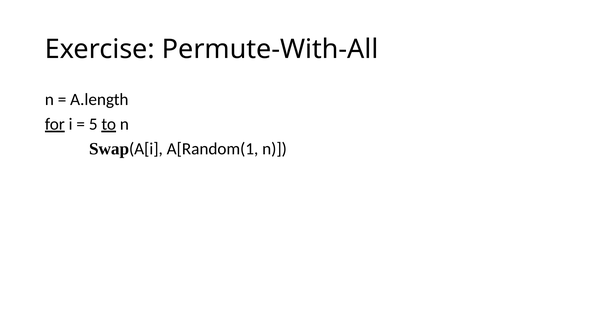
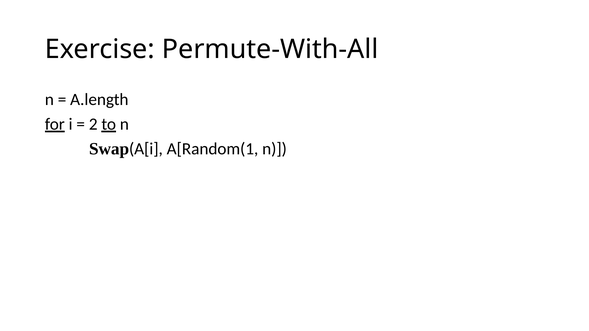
5: 5 -> 2
